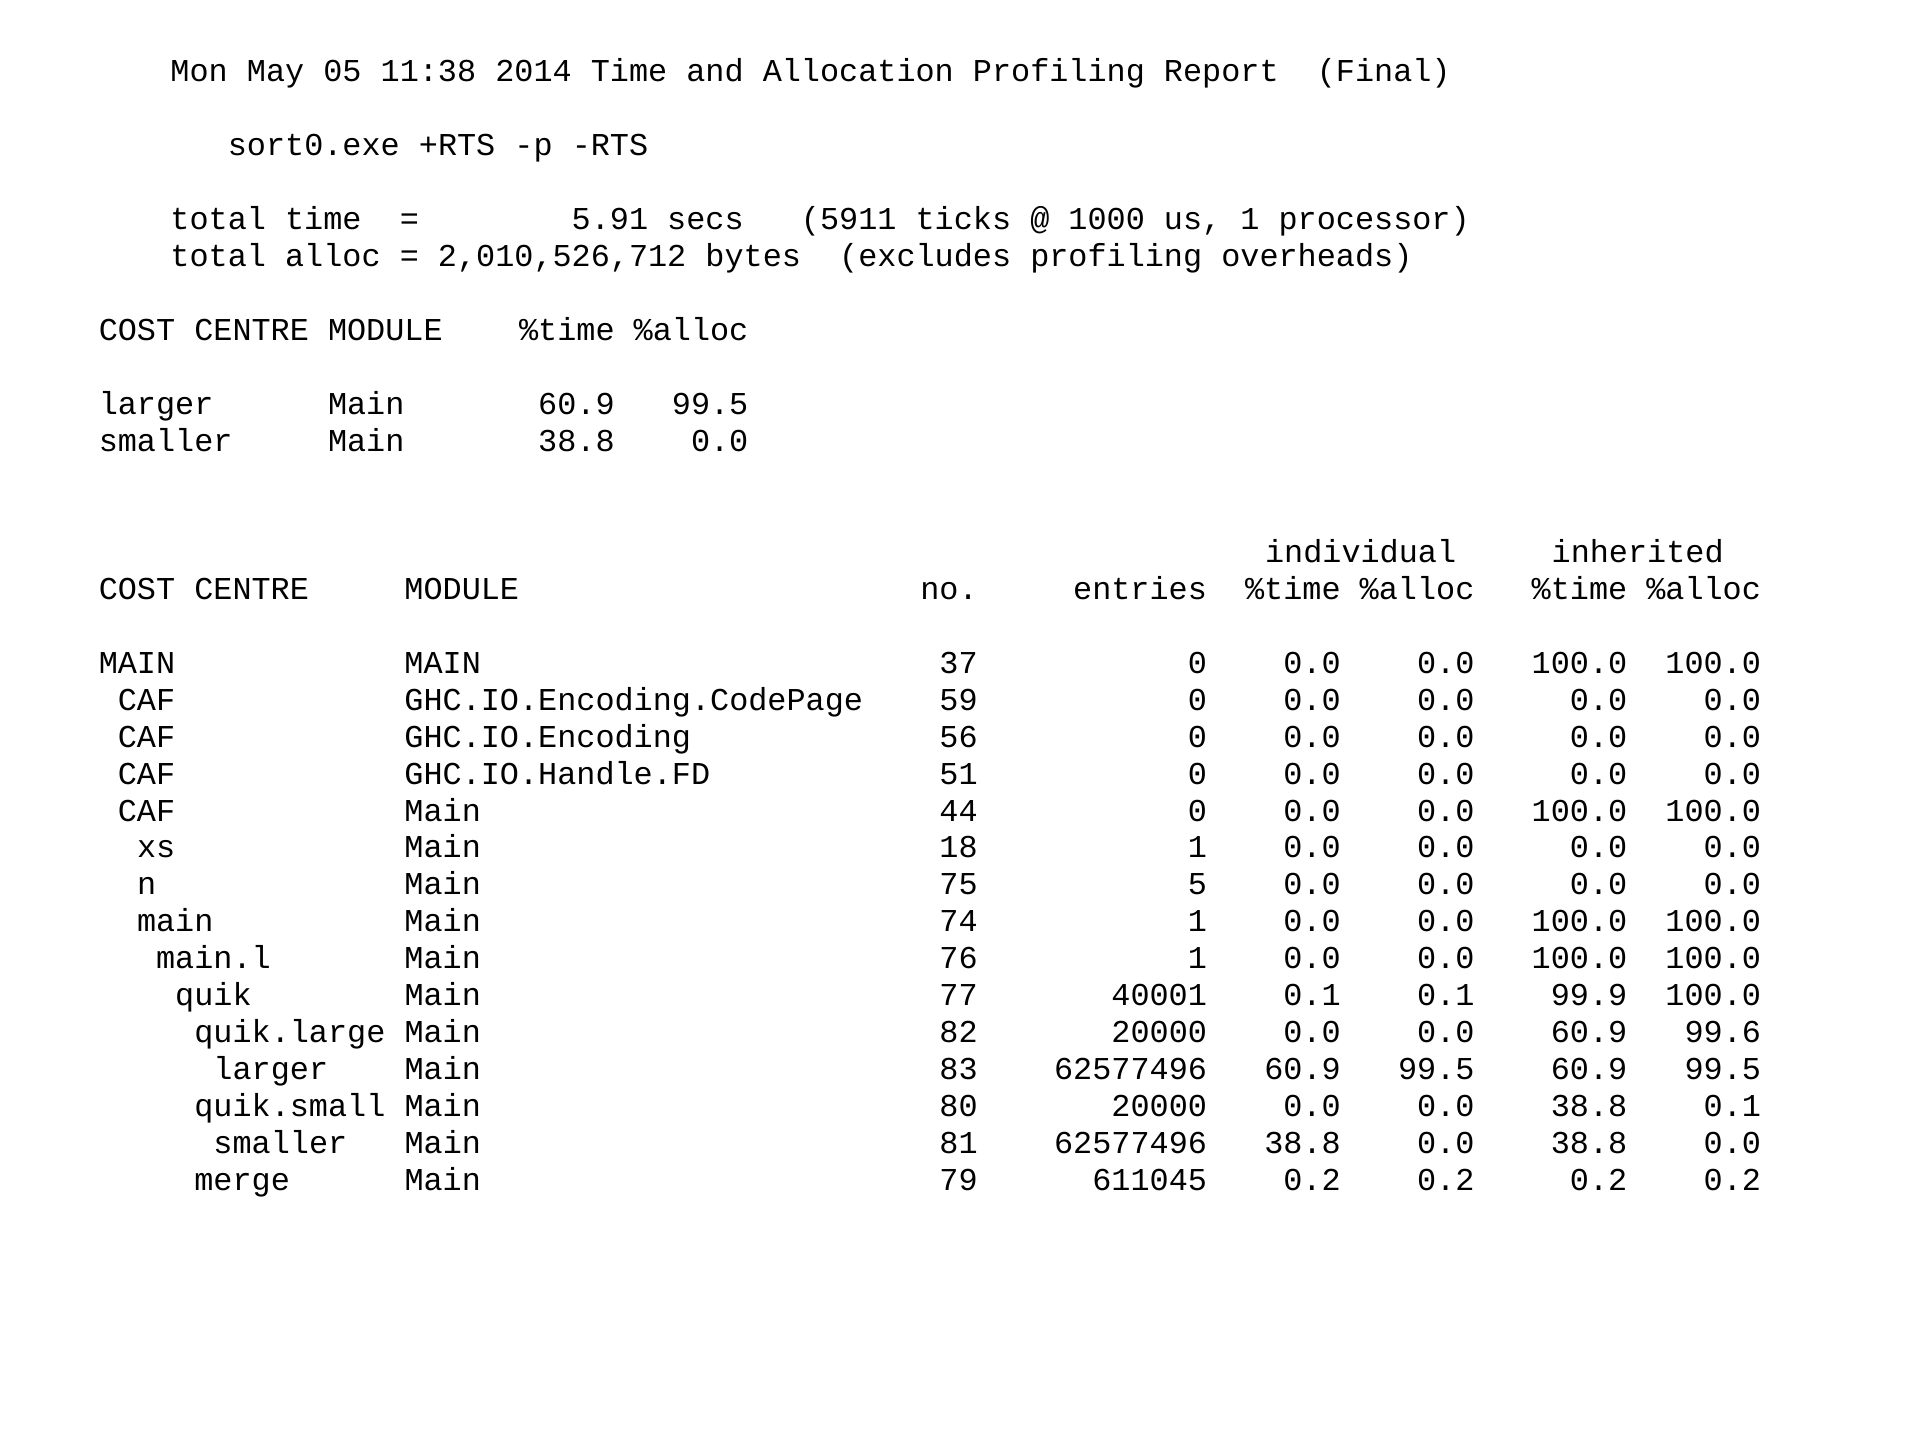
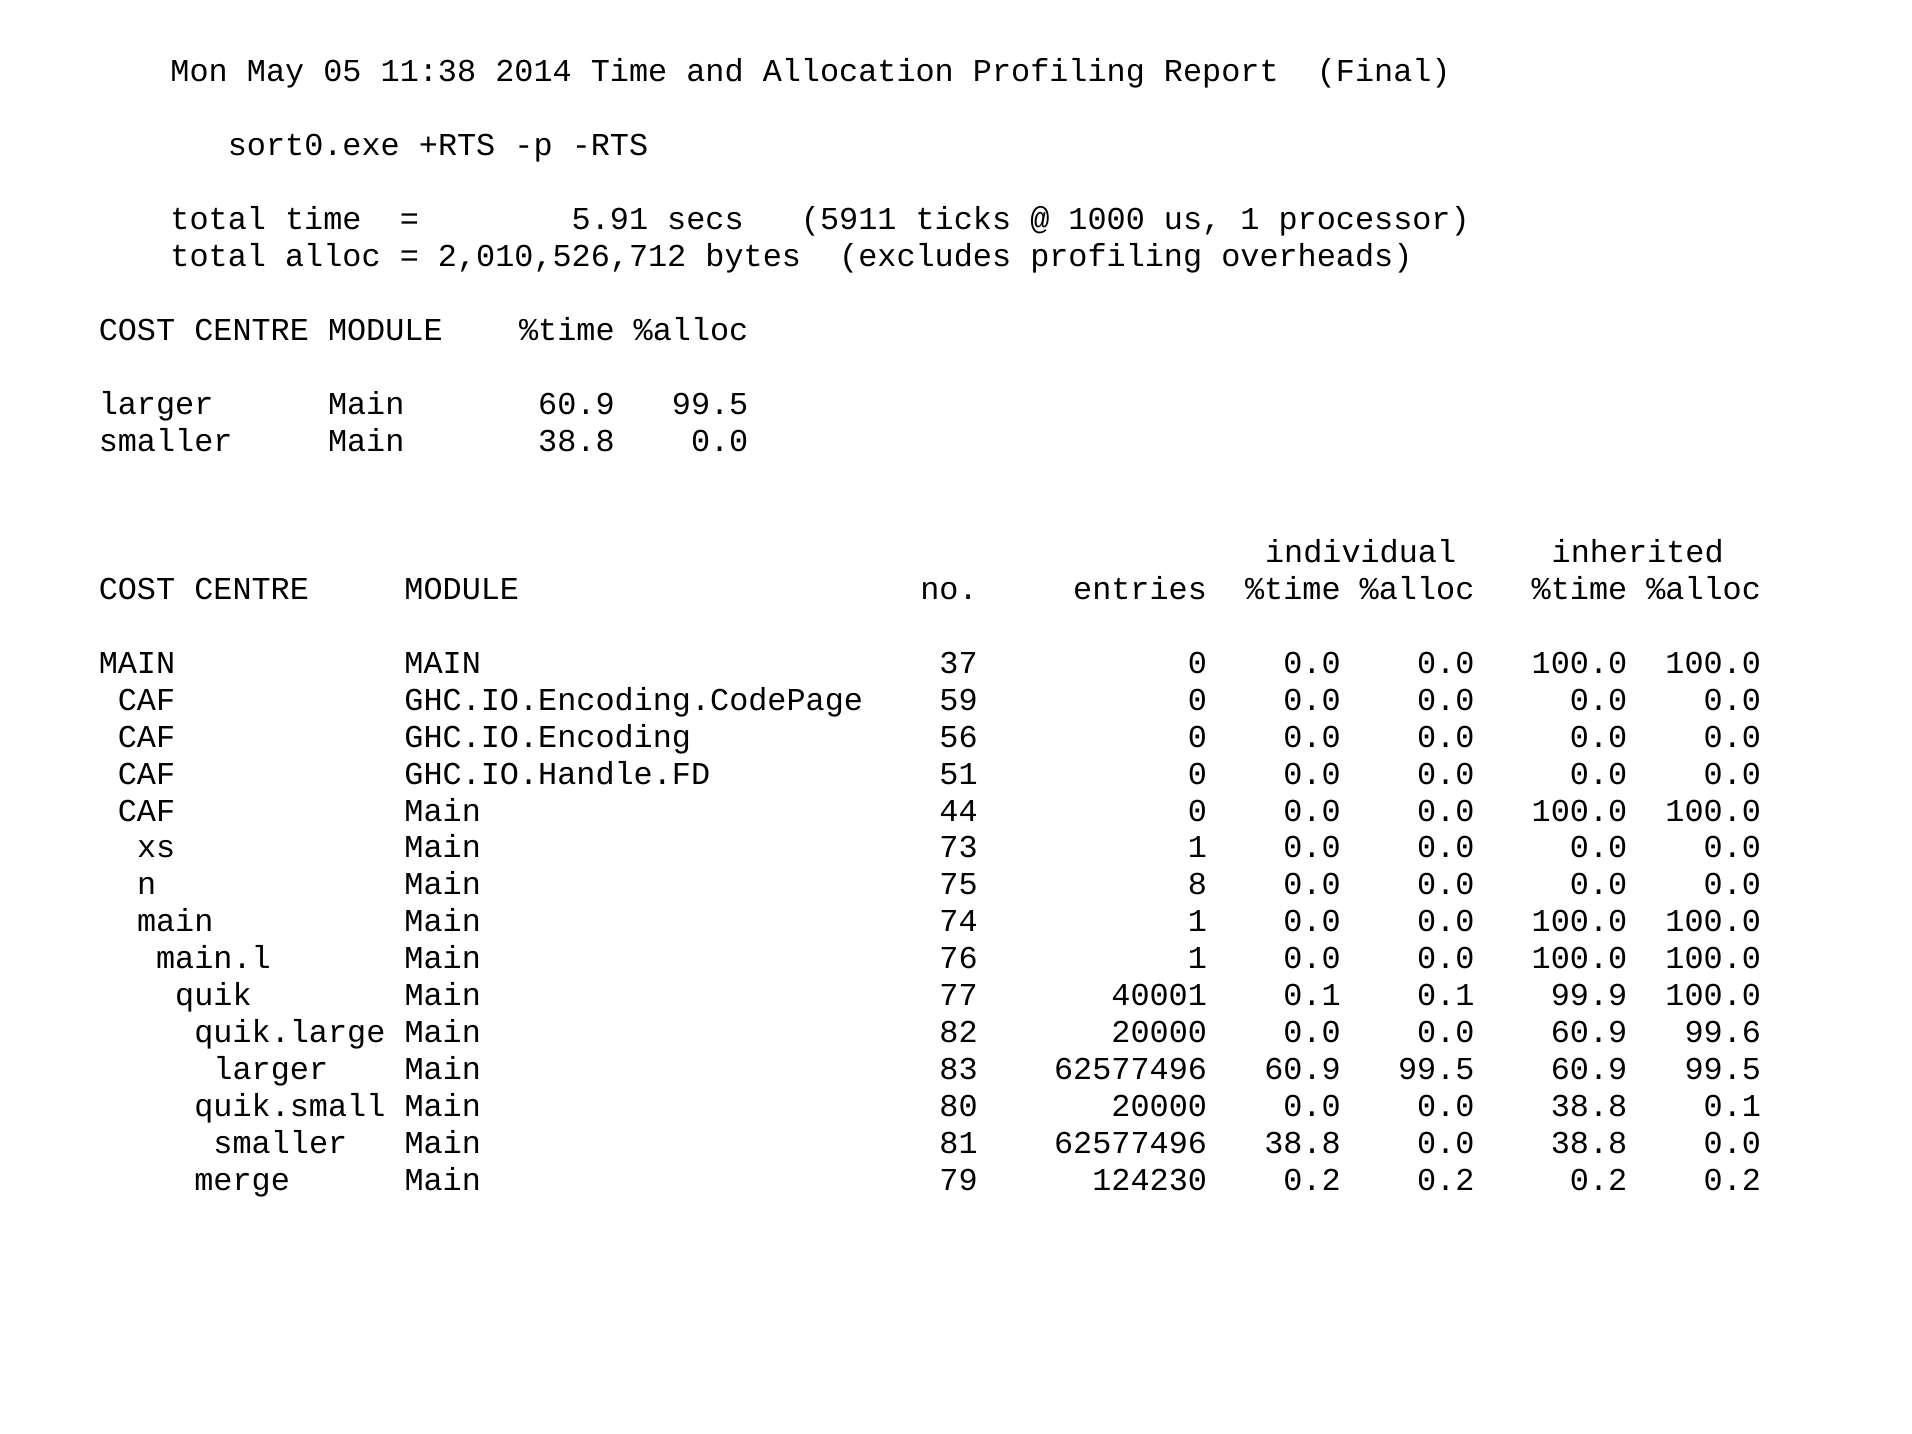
18: 18 -> 73
5: 5 -> 8
611045: 611045 -> 124230
